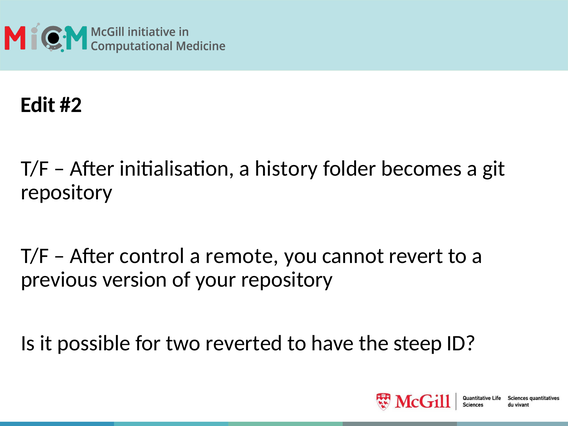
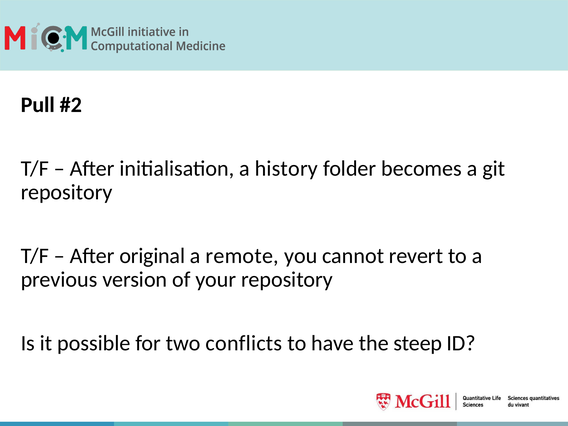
Edit: Edit -> Pull
control: control -> original
reverted: reverted -> conflicts
